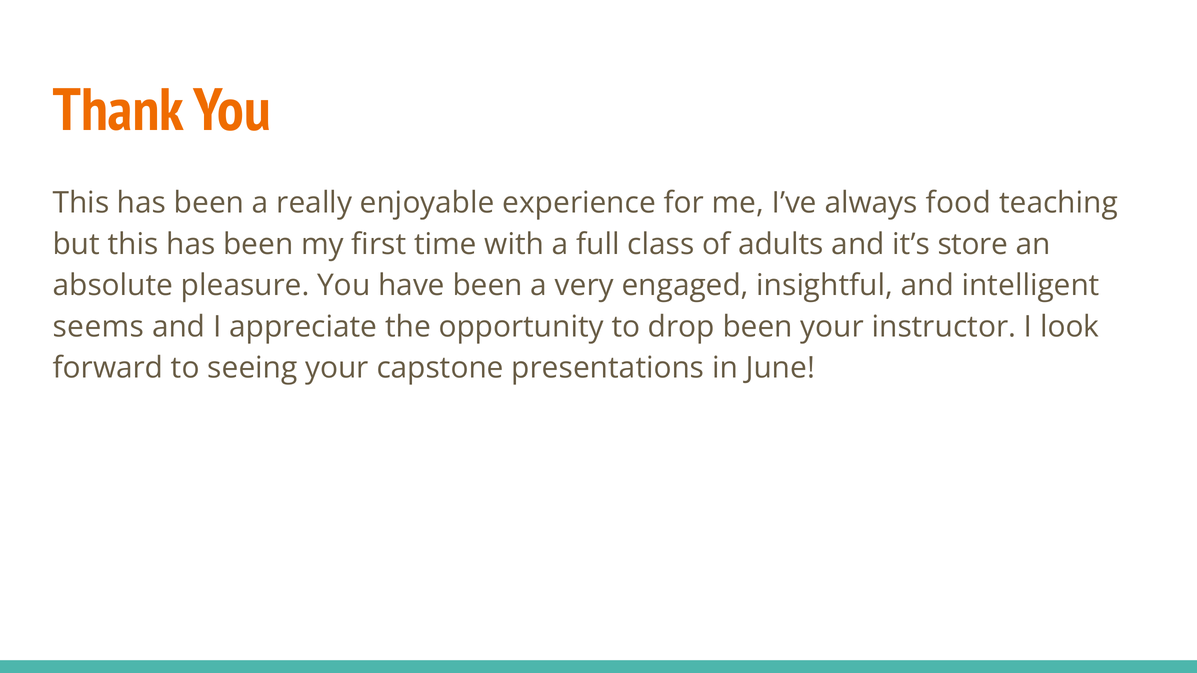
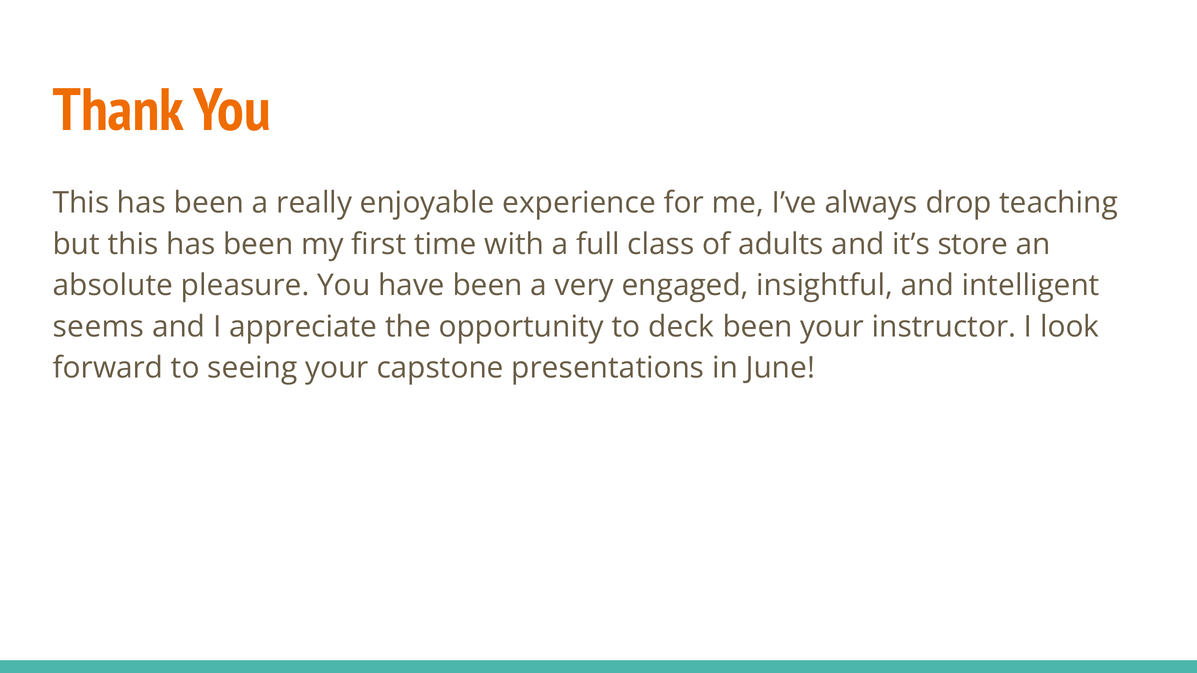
food: food -> drop
drop: drop -> deck
